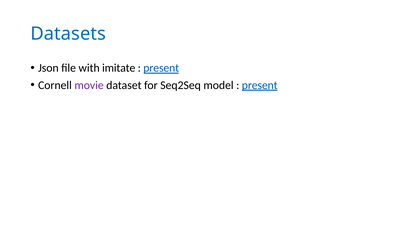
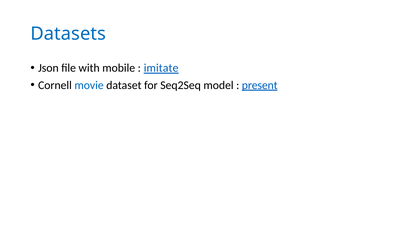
imitate: imitate -> mobile
present at (161, 68): present -> imitate
movie colour: purple -> blue
